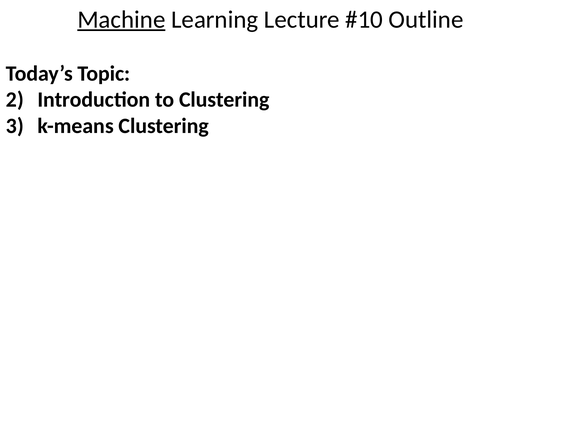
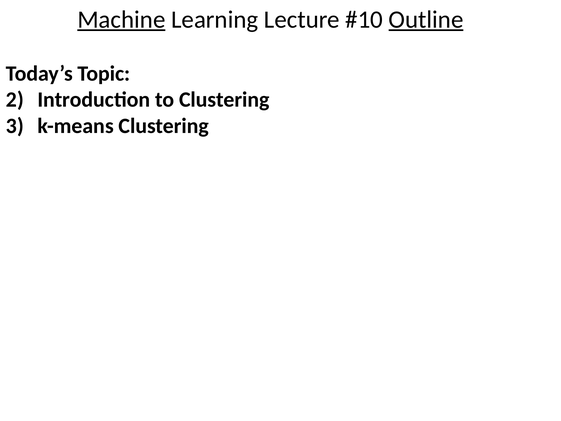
Outline underline: none -> present
